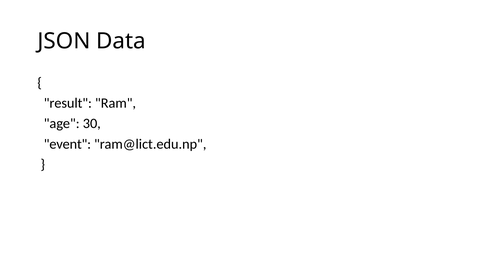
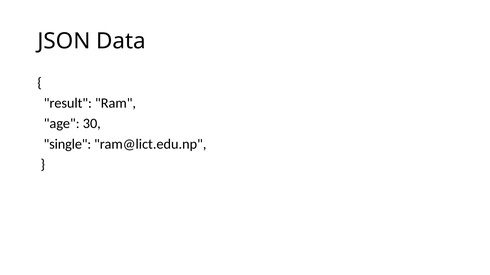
event: event -> single
